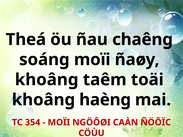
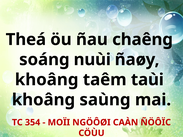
soáng moïi: moïi -> nuùi
toäi: toäi -> taùi
haèng: haèng -> saùng
